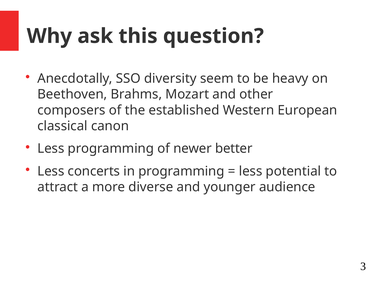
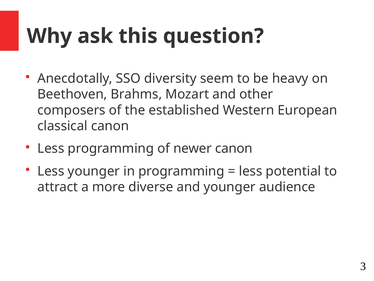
newer better: better -> canon
Less concerts: concerts -> younger
